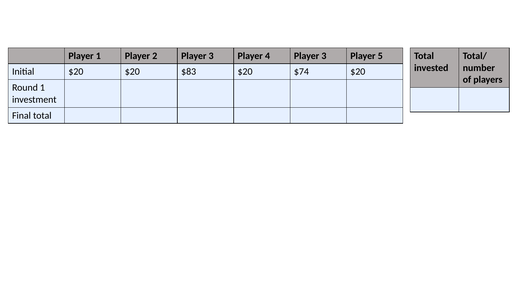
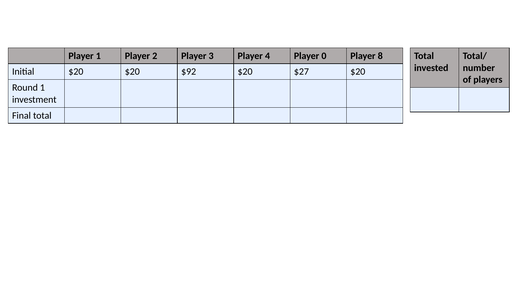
4 Player 3: 3 -> 0
5: 5 -> 8
$83: $83 -> $92
$74: $74 -> $27
